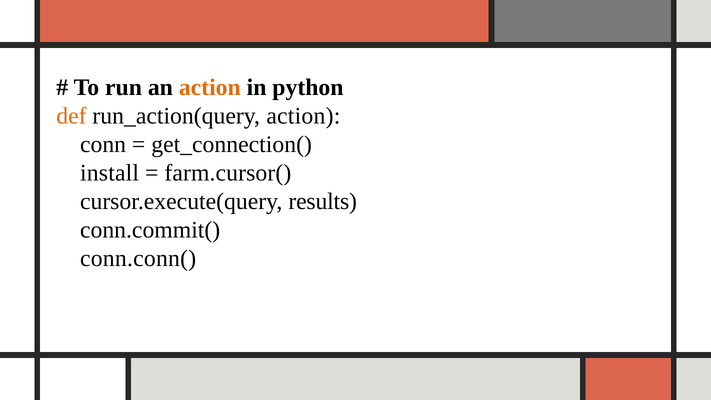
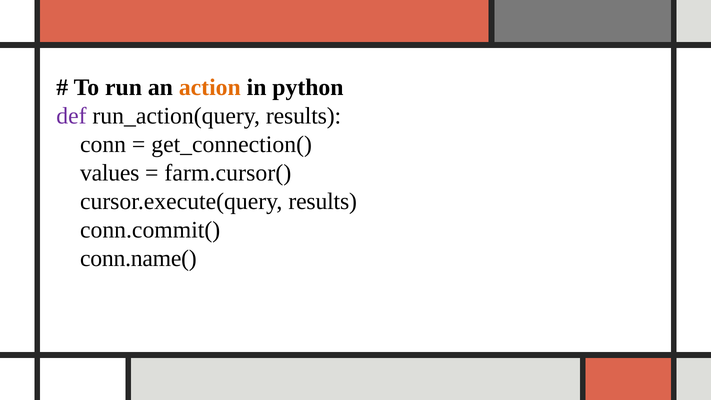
def colour: orange -> purple
run_action(query action: action -> results
install: install -> values
conn.conn(: conn.conn( -> conn.name(
